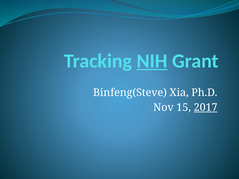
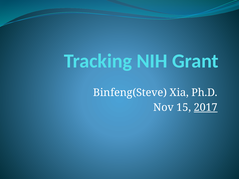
NIH underline: present -> none
